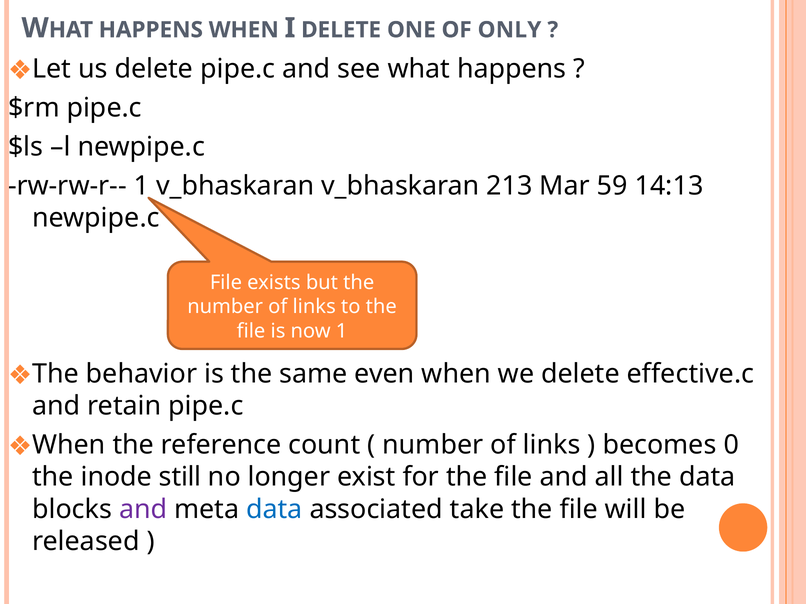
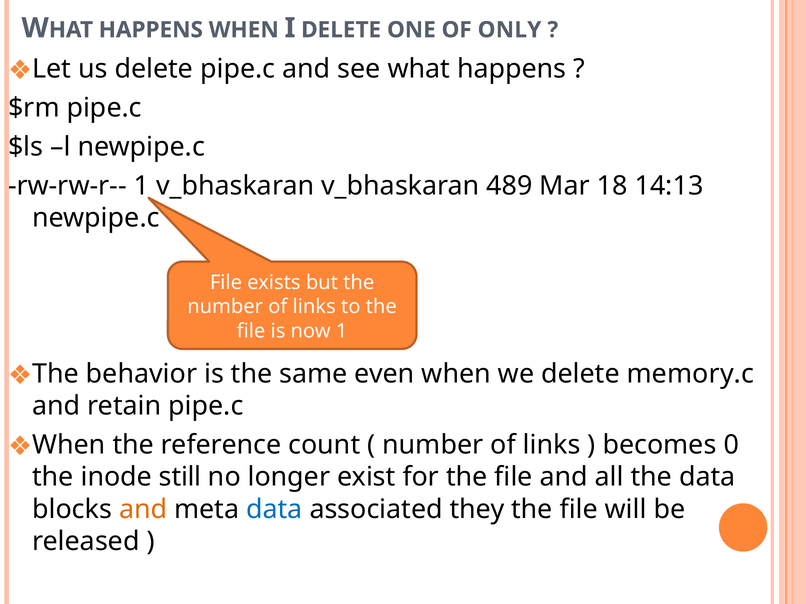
213: 213 -> 489
59: 59 -> 18
effective.c: effective.c -> memory.c
and at (143, 510) colour: purple -> orange
take: take -> they
